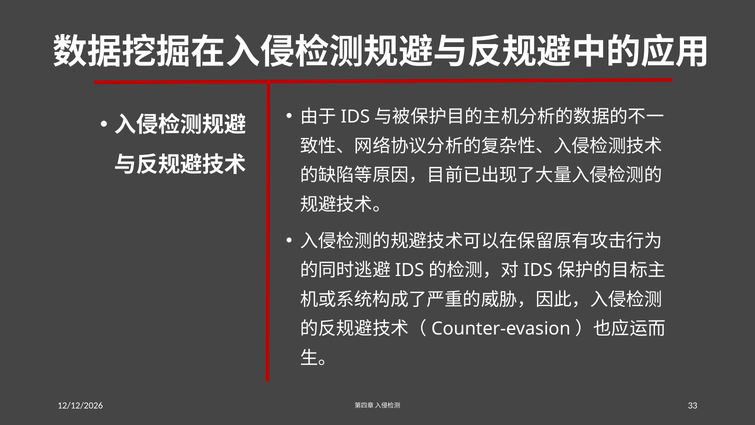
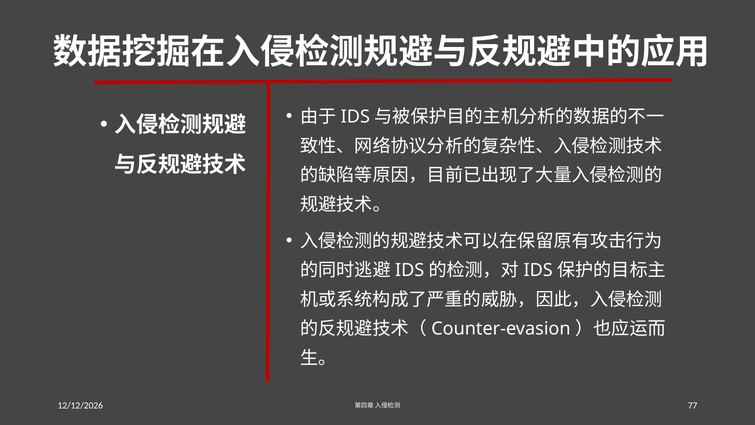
33: 33 -> 77
